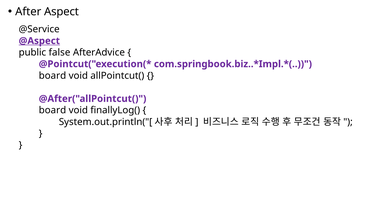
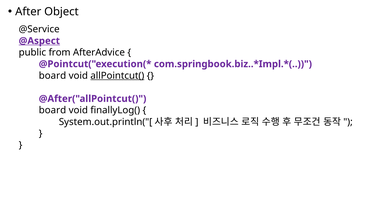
Aspect: Aspect -> Object
false: false -> from
allPointcut( underline: none -> present
